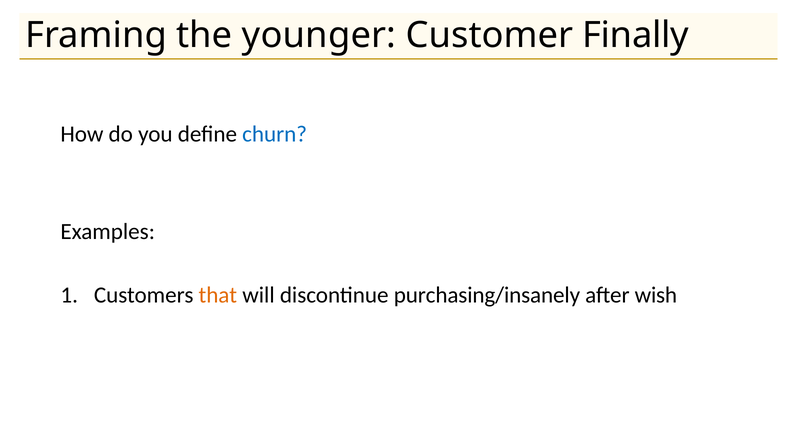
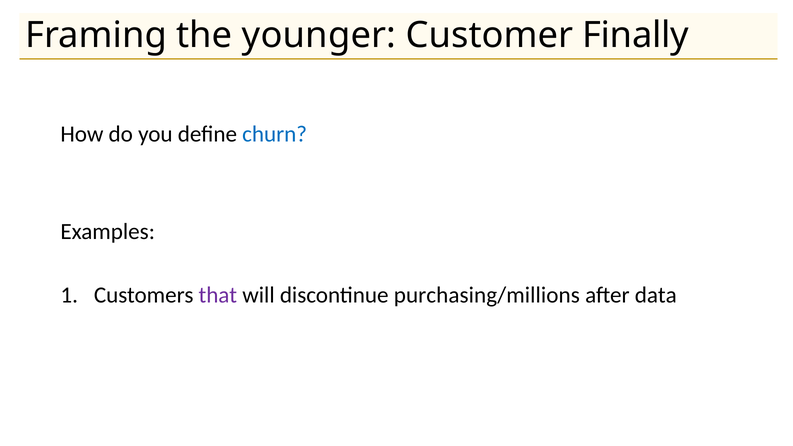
that colour: orange -> purple
purchasing/insanely: purchasing/insanely -> purchasing/millions
wish: wish -> data
